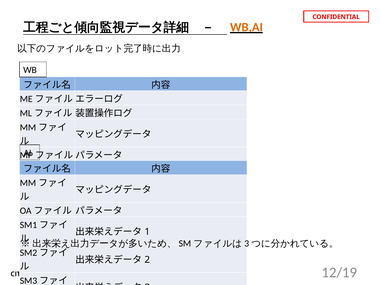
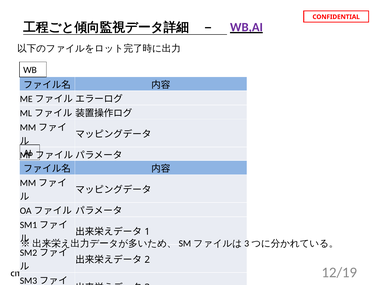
WB,AI colour: orange -> purple
